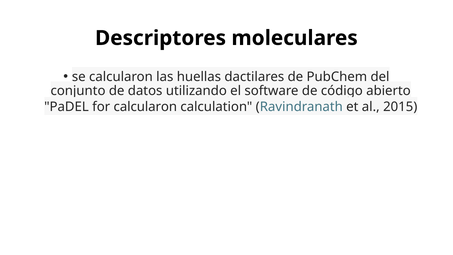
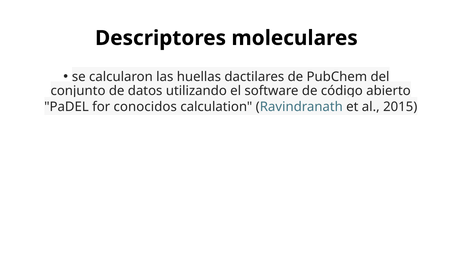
for calcularon: calcularon -> conocidos
